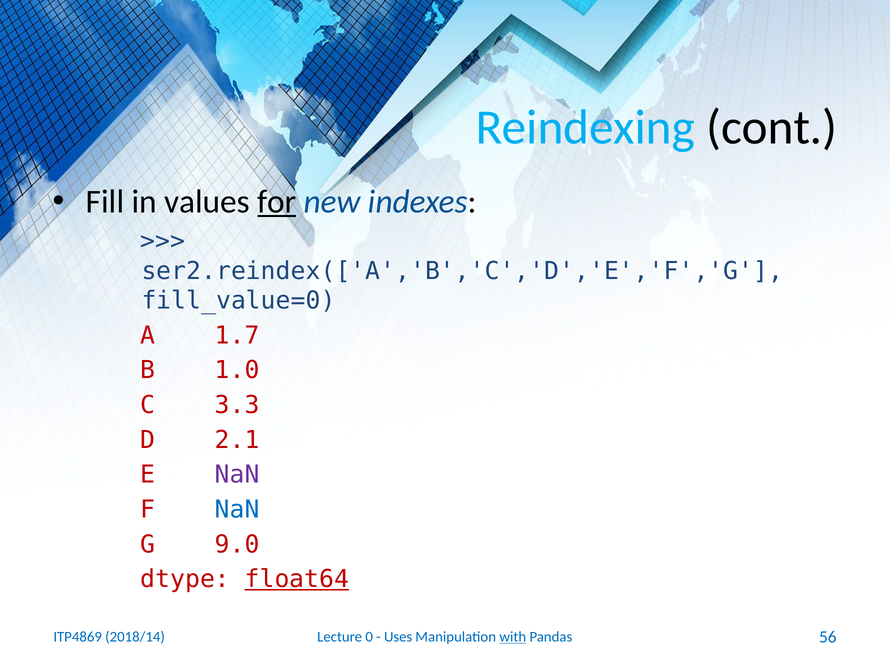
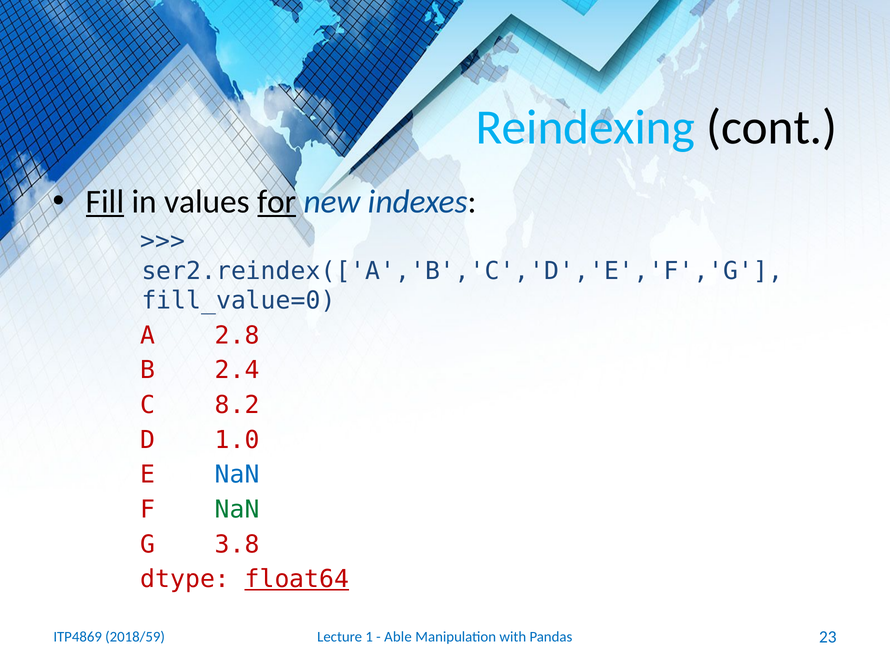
Fill underline: none -> present
1.7: 1.7 -> 2.8
1.0: 1.0 -> 2.4
3.3: 3.3 -> 8.2
2.1: 2.1 -> 1.0
NaN at (237, 475) colour: purple -> blue
NaN at (237, 510) colour: blue -> green
9.0: 9.0 -> 3.8
0: 0 -> 1
Uses: Uses -> Able
with underline: present -> none
56: 56 -> 23
2018/14: 2018/14 -> 2018/59
